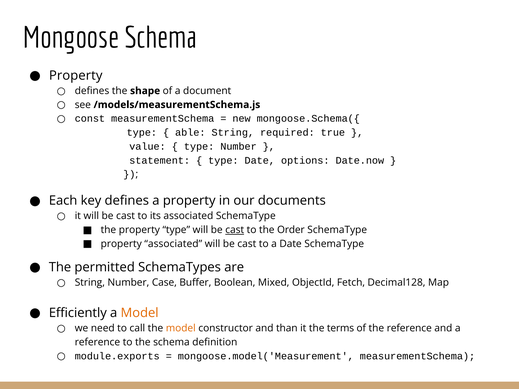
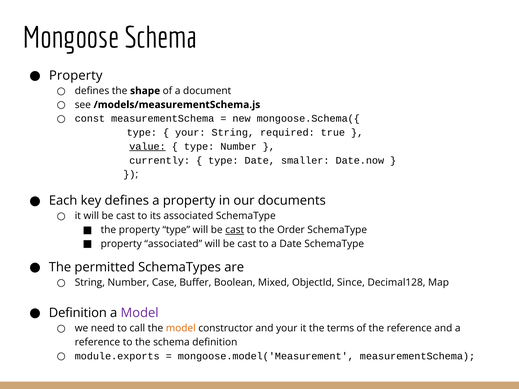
able at (190, 133): able -> your
value underline: none -> present
statement: statement -> currently
options: options -> smaller
Fetch: Fetch -> Since
Efficiently at (78, 313): Efficiently -> Definition
Model at (140, 313) colour: orange -> purple
and than: than -> your
